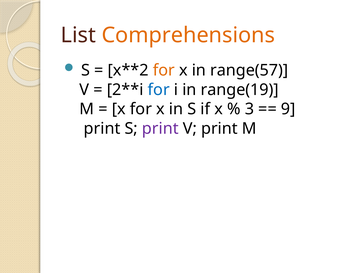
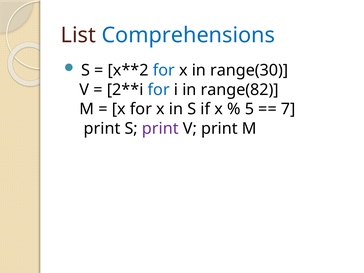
Comprehensions colour: orange -> blue
for at (164, 70) colour: orange -> blue
range(57: range(57 -> range(30
range(19: range(19 -> range(82
3: 3 -> 5
9: 9 -> 7
